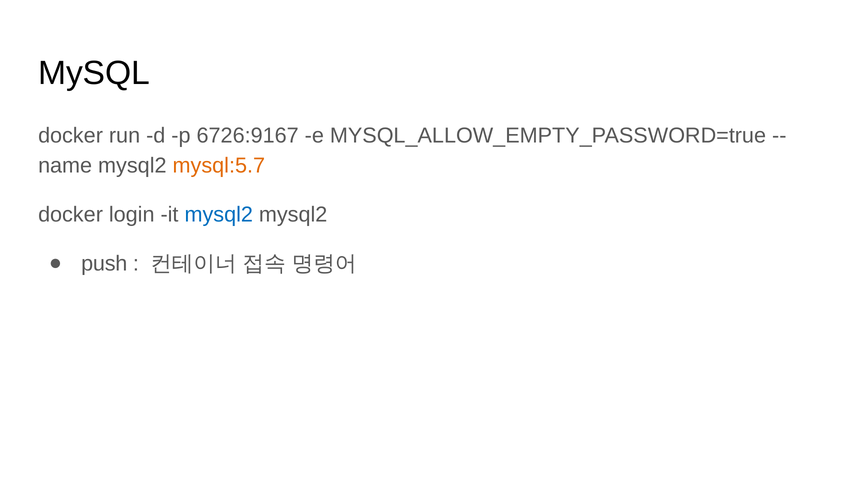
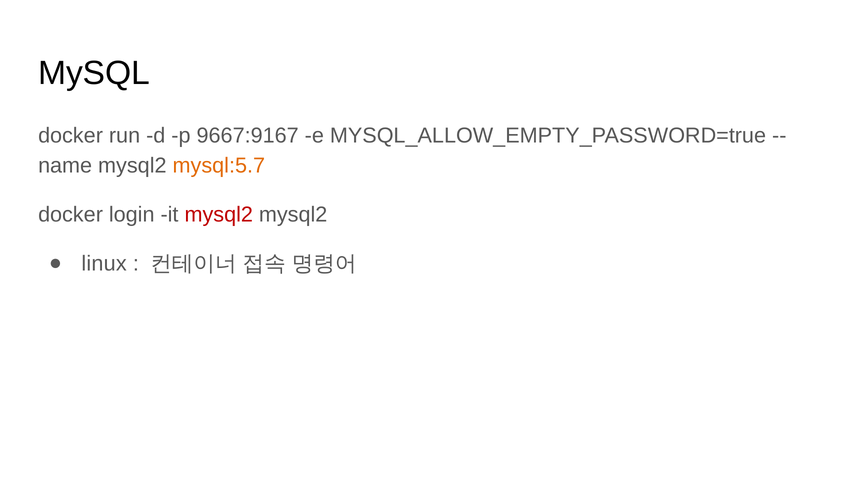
6726:9167: 6726:9167 -> 9667:9167
mysql2 at (219, 215) colour: blue -> red
push: push -> linux
